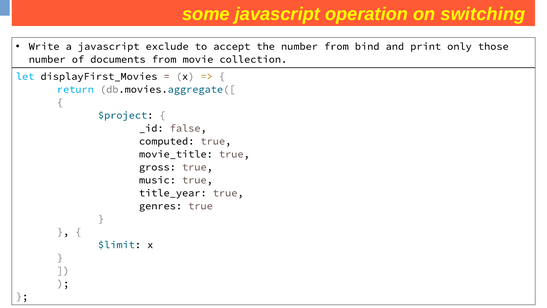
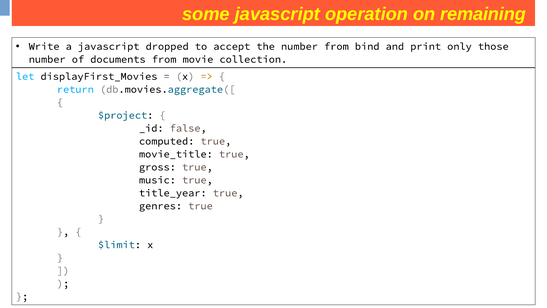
switching: switching -> remaining
exclude: exclude -> dropped
